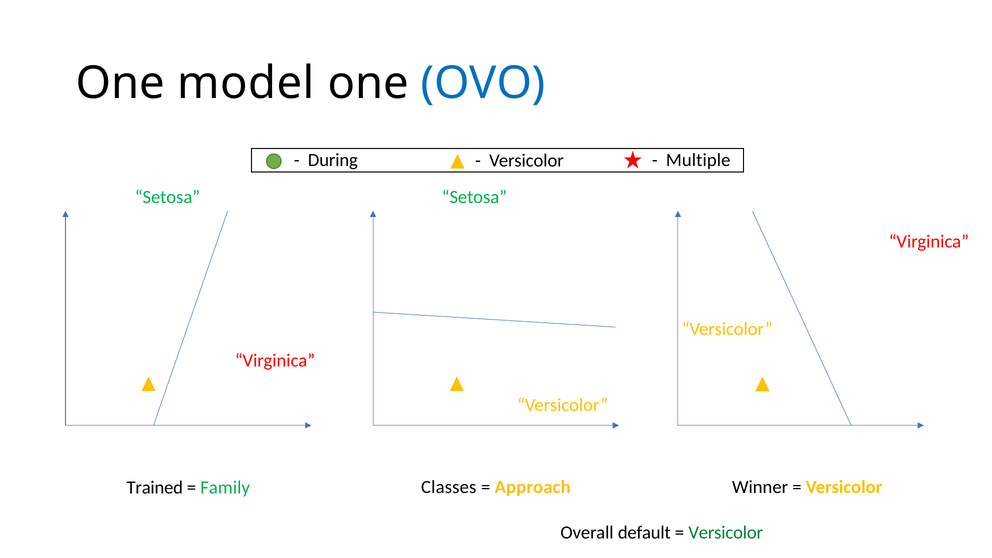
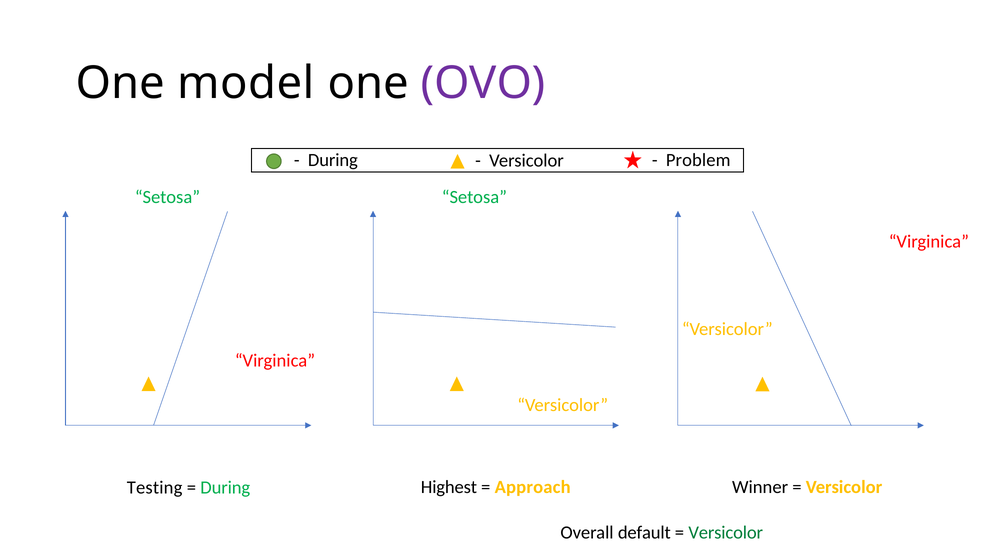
OVO colour: blue -> purple
Multiple: Multiple -> Problem
Classes: Classes -> Highest
Trained: Trained -> Testing
Family at (225, 487): Family -> During
